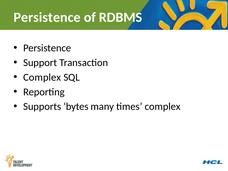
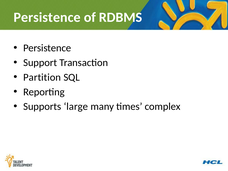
Complex at (42, 77): Complex -> Partition
bytes: bytes -> large
